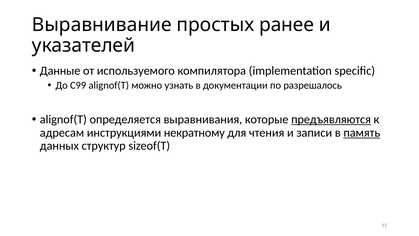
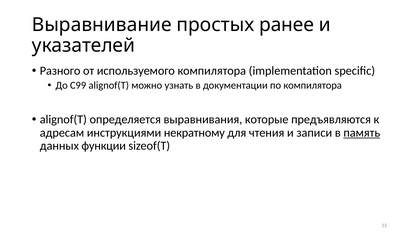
Данные: Данные -> Разного
по разрешалось: разрешалось -> компилятора
предъявляются underline: present -> none
структур: структур -> функции
